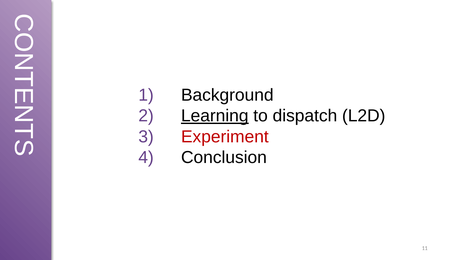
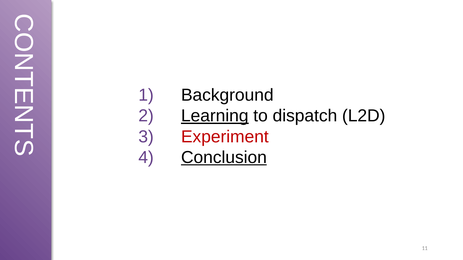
Conclusion underline: none -> present
